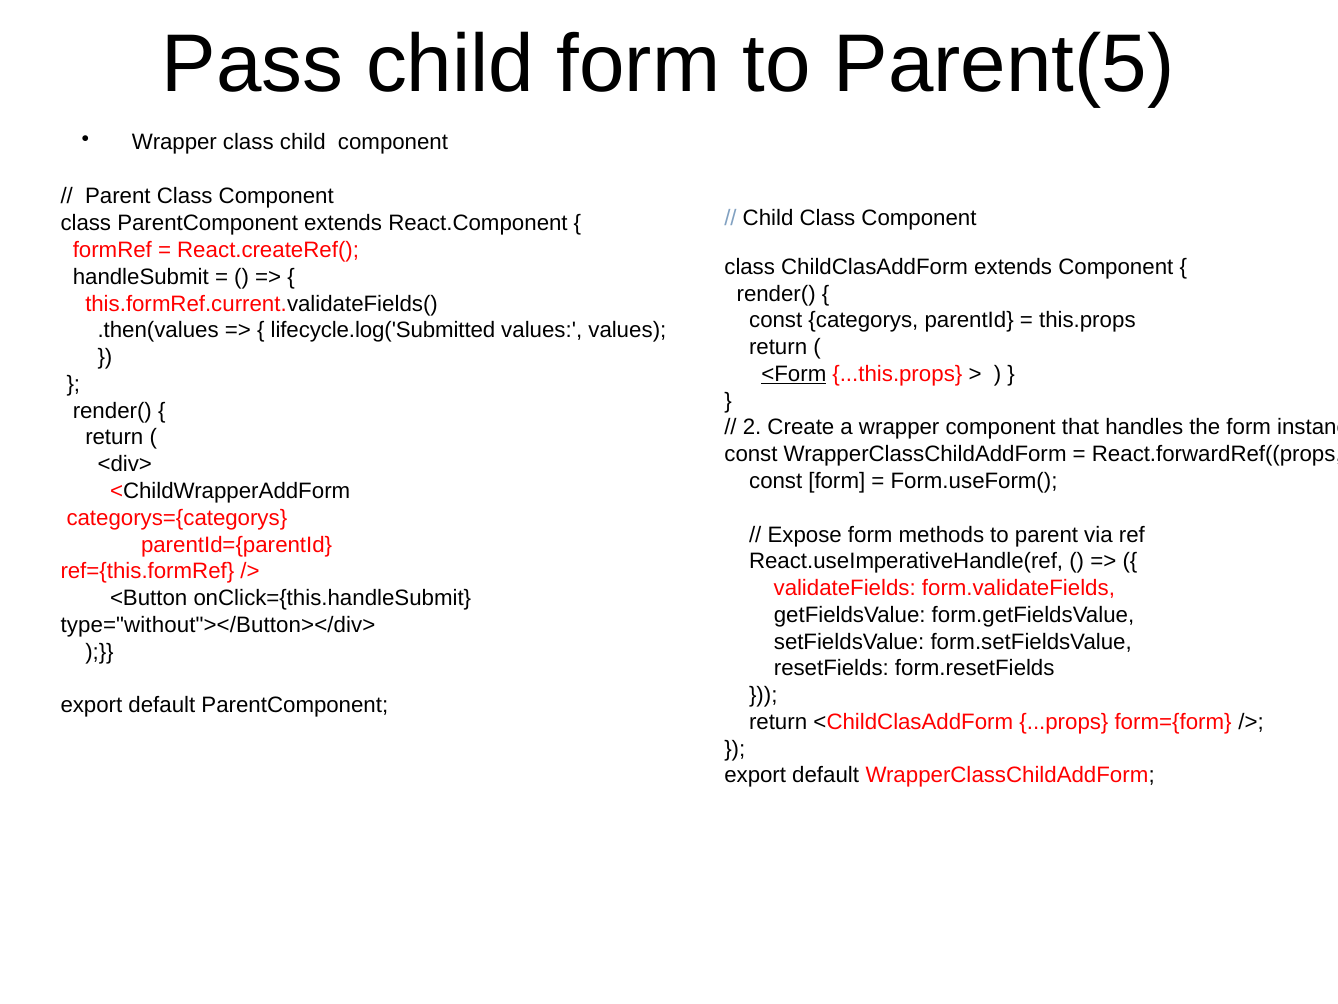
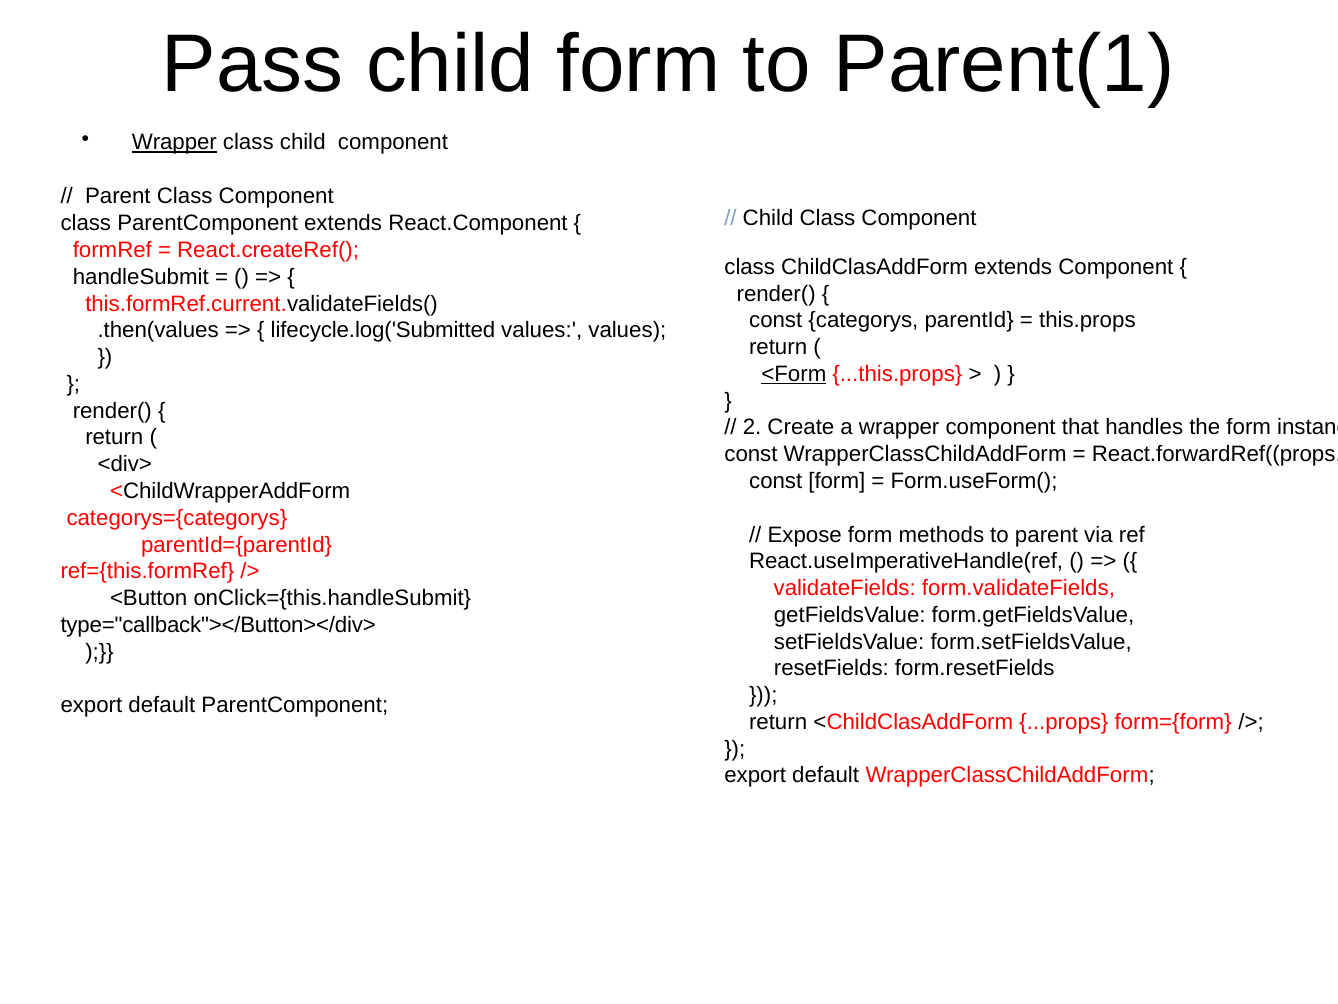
Parent(5: Parent(5 -> Parent(1
Wrapper at (174, 142) underline: none -> present
type="without"></Button></div>: type="without"></Button></div> -> type="callback"></Button></div>
